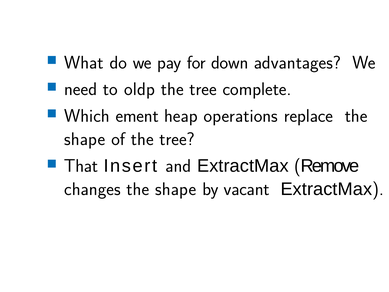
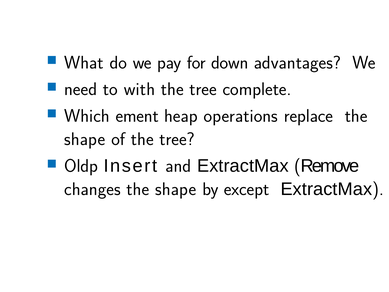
oldp: oldp -> with
That: That -> Oldp
vacant: vacant -> except
